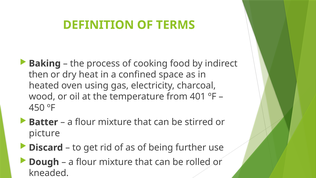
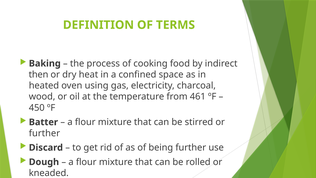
401: 401 -> 461
picture at (44, 133): picture -> further
